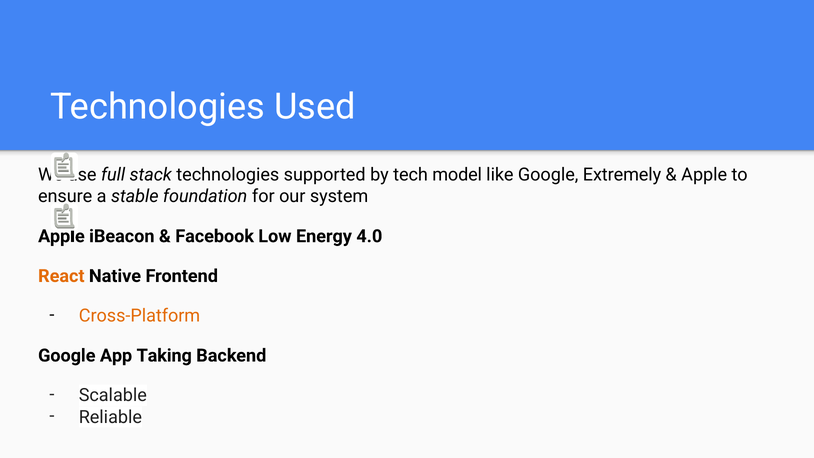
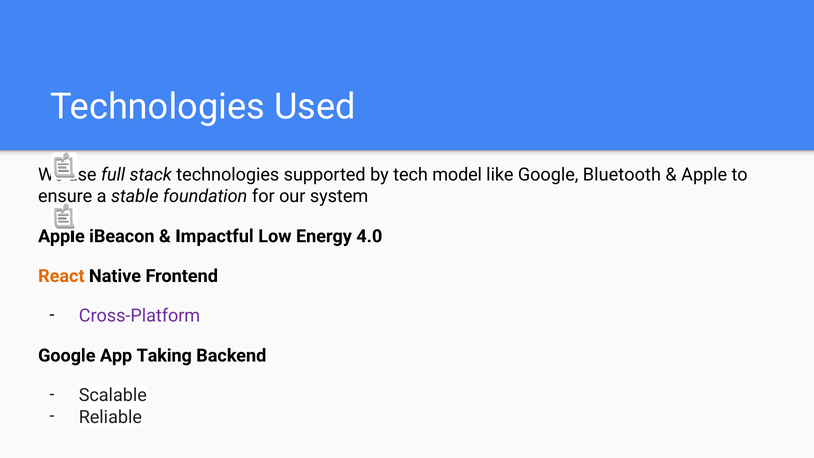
Extremely: Extremely -> Bluetooth
Facebook: Facebook -> Impactful
Cross-Platform colour: orange -> purple
